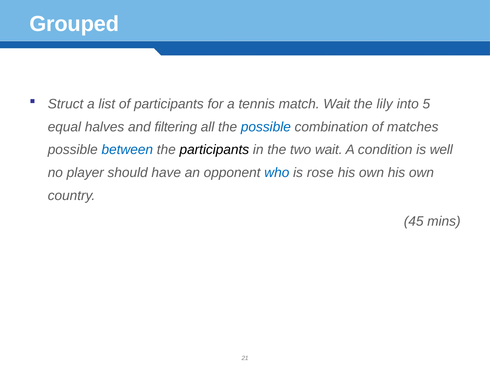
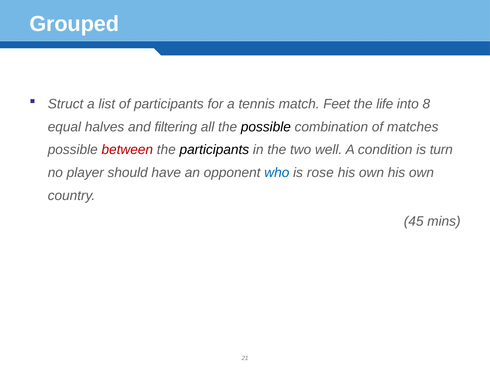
match Wait: Wait -> Feet
lily: lily -> life
5: 5 -> 8
possible at (266, 127) colour: blue -> black
between colour: blue -> red
two wait: wait -> well
well: well -> turn
